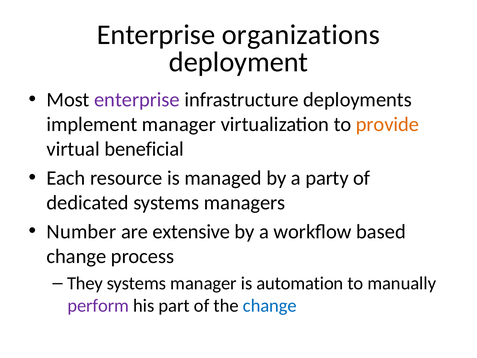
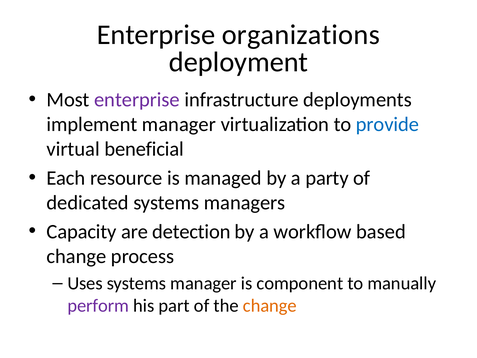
provide colour: orange -> blue
Number: Number -> Capacity
extensive: extensive -> detection
They: They -> Uses
automation: automation -> component
change at (270, 305) colour: blue -> orange
